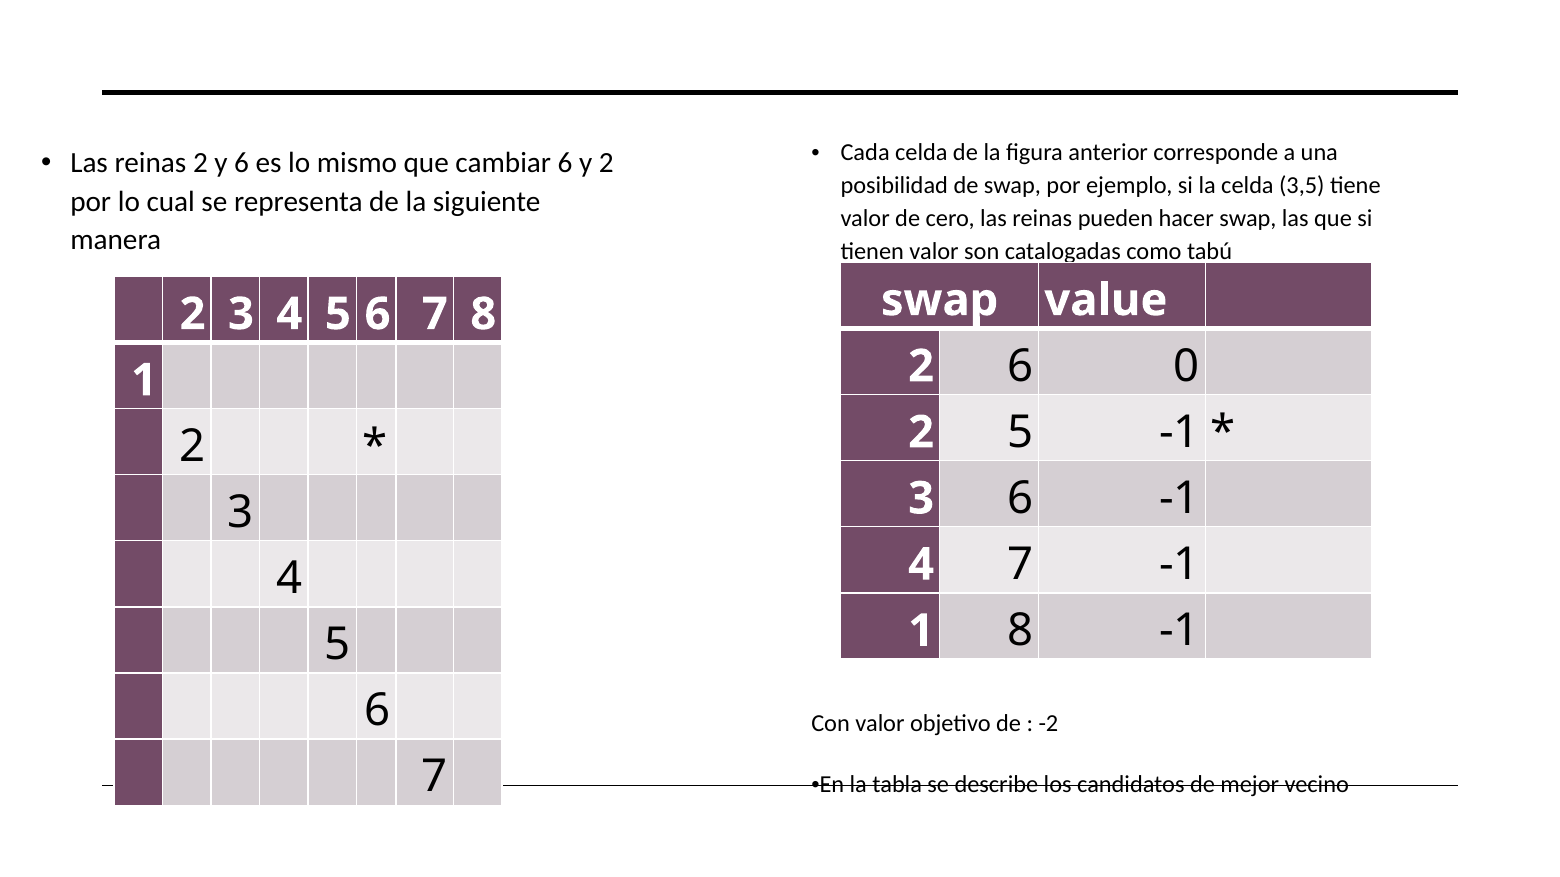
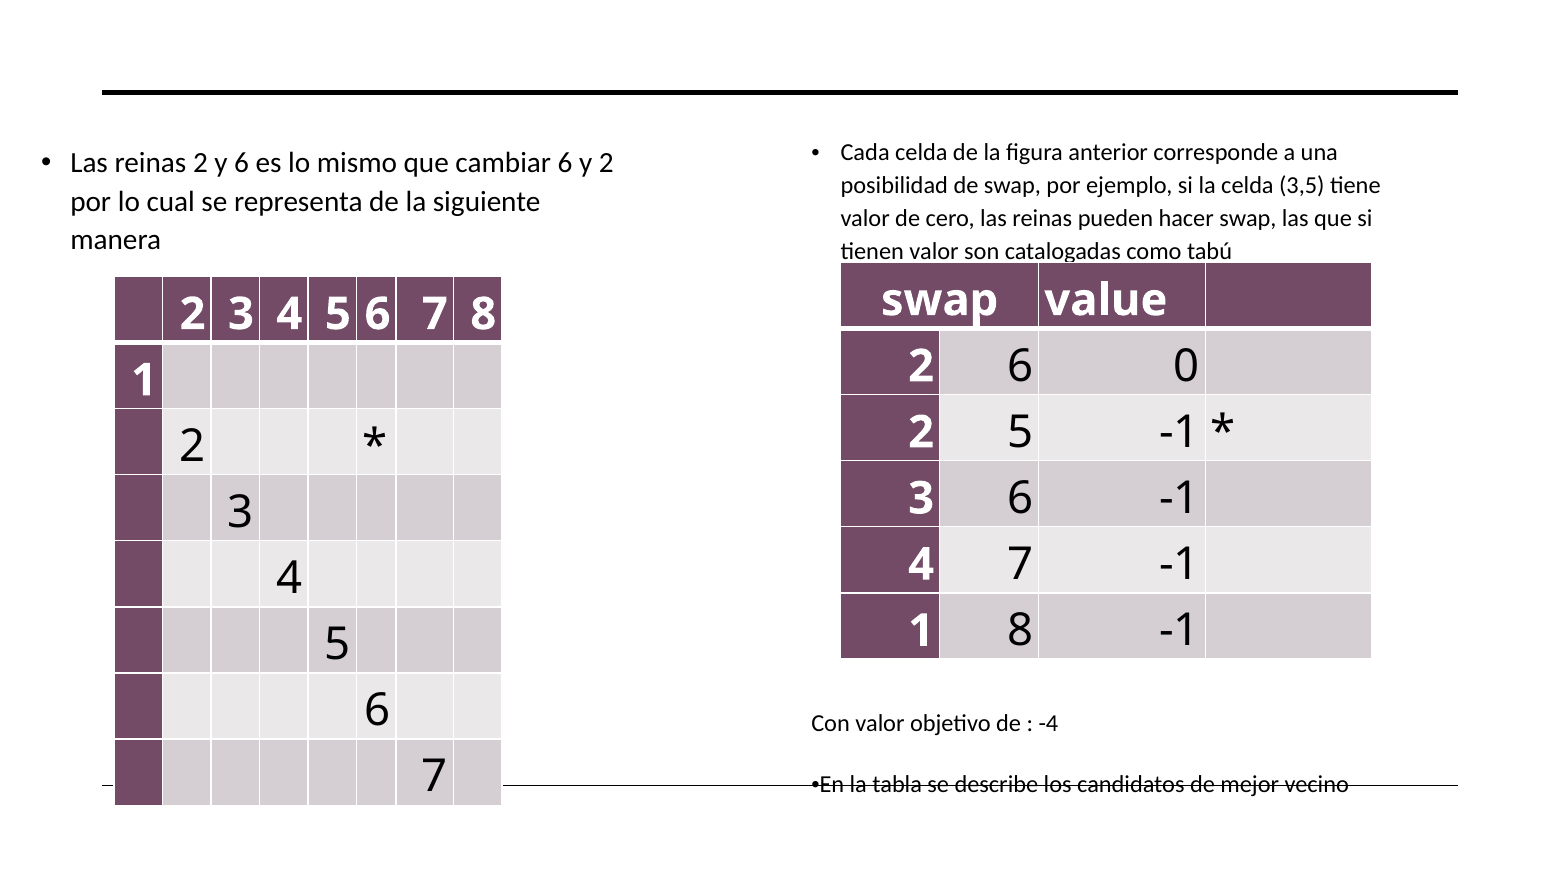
-2: -2 -> -4
